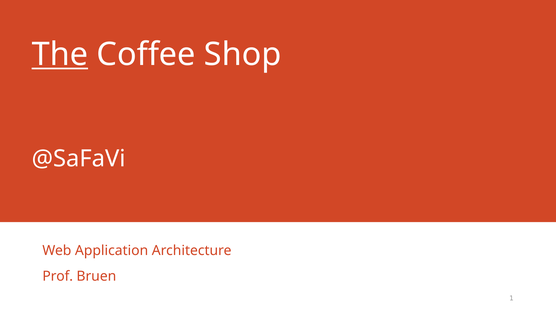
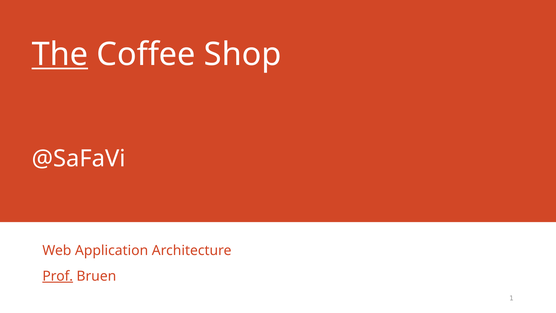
Prof underline: none -> present
